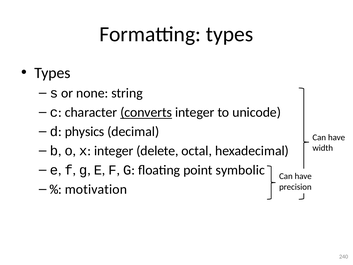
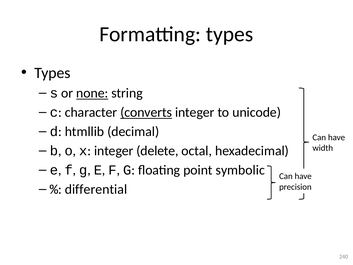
none underline: none -> present
physics: physics -> htmllib
motivation: motivation -> differential
